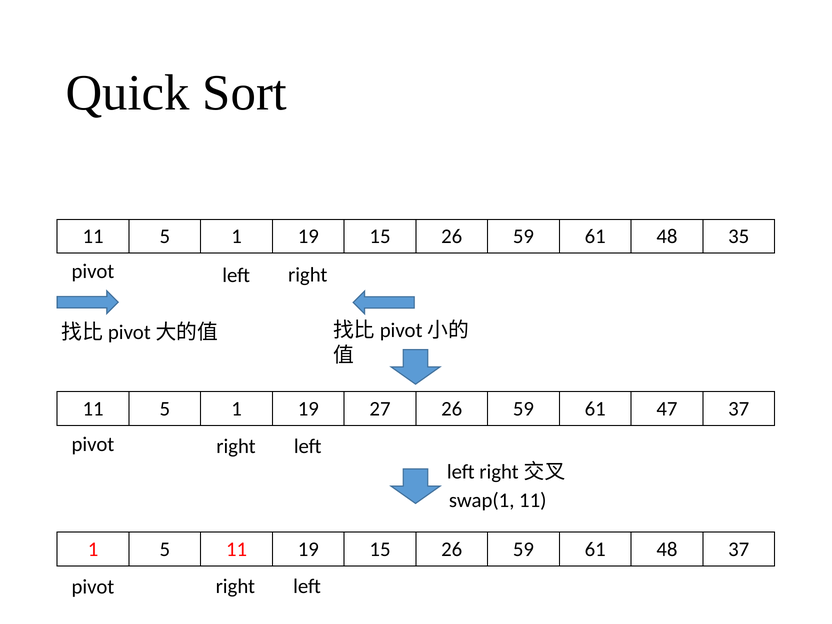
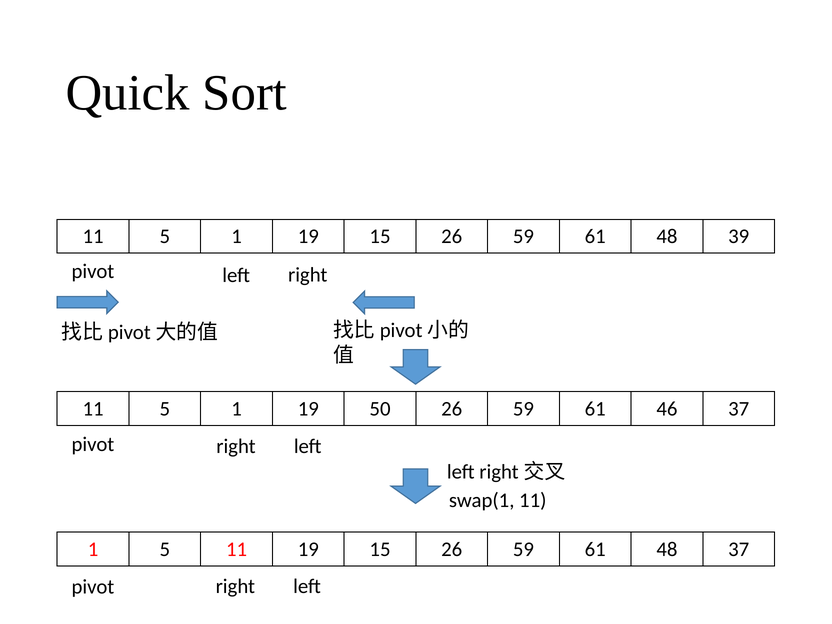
35: 35 -> 39
27: 27 -> 50
47: 47 -> 46
